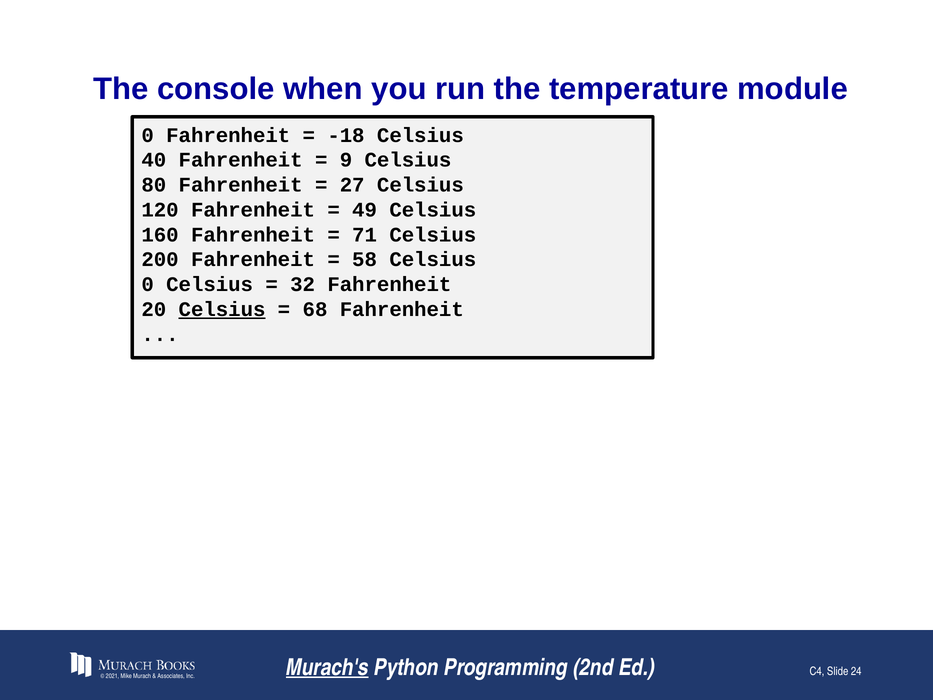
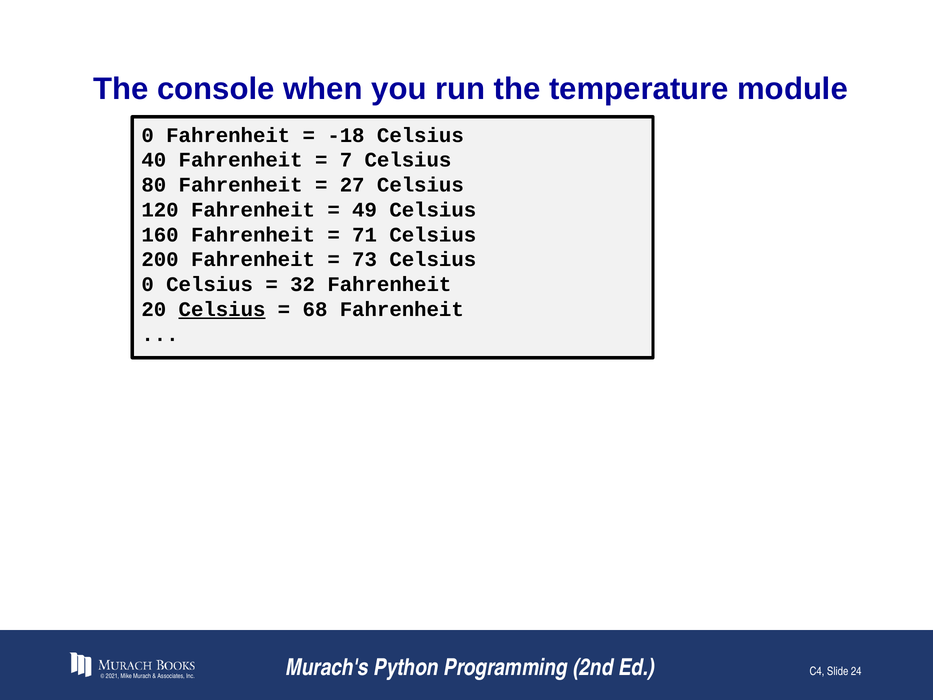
9: 9 -> 7
58: 58 -> 73
Murach's underline: present -> none
